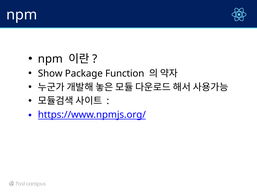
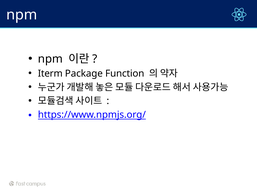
Show: Show -> Iterm
